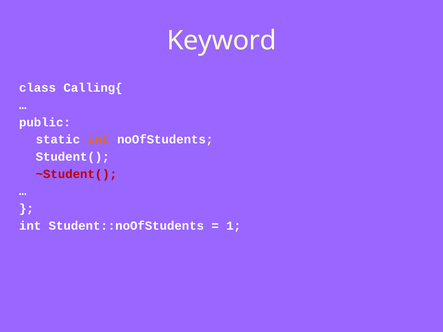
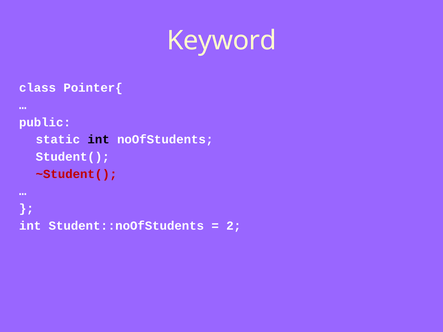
Calling{: Calling{ -> Pointer{
int at (99, 140) colour: orange -> black
1: 1 -> 2
